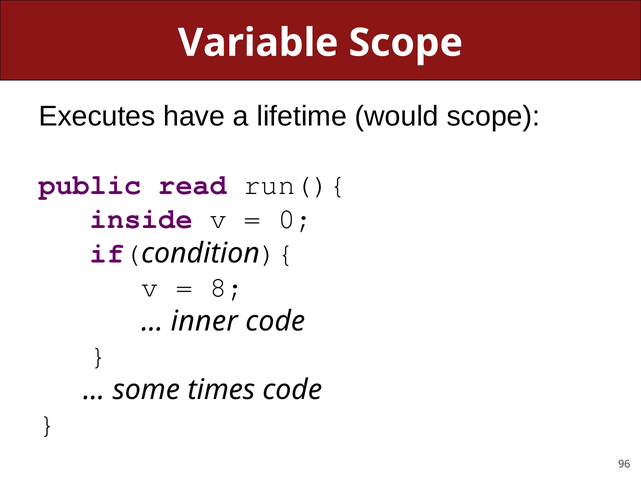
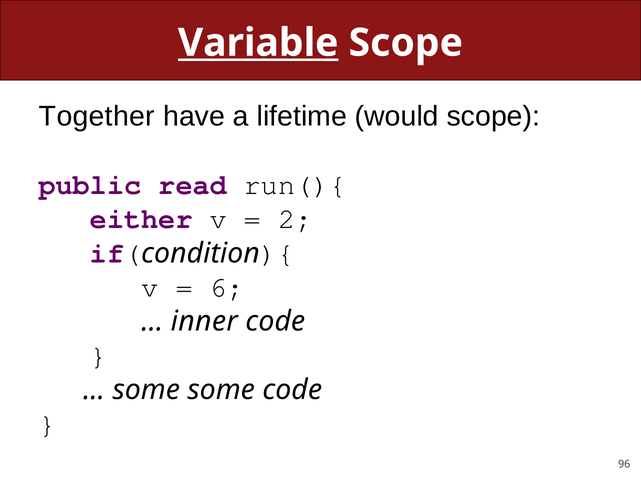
Variable underline: none -> present
Executes: Executes -> Together
inside: inside -> either
0: 0 -> 2
8: 8 -> 6
some times: times -> some
